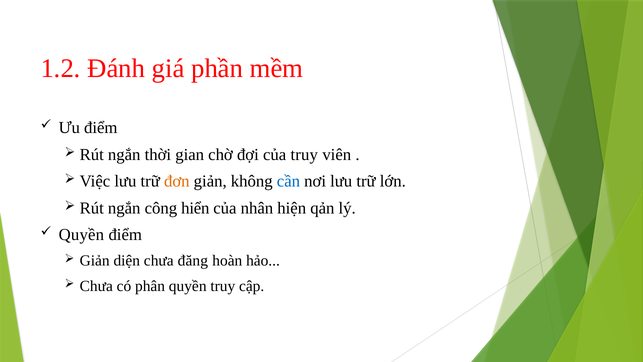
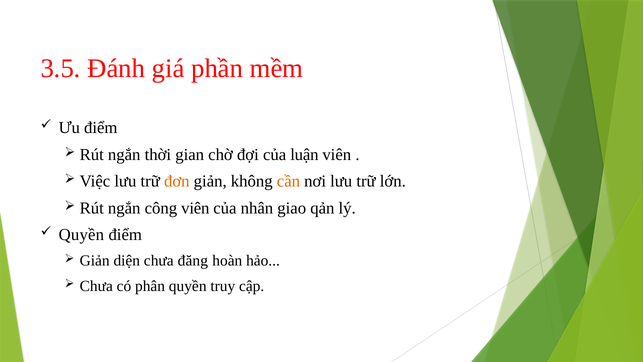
1.2: 1.2 -> 3.5
của truy: truy -> luận
cần colour: blue -> orange
công hiển: hiển -> viên
hiện: hiện -> giao
